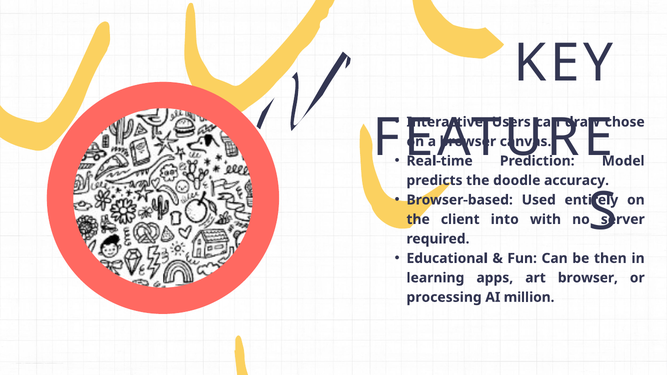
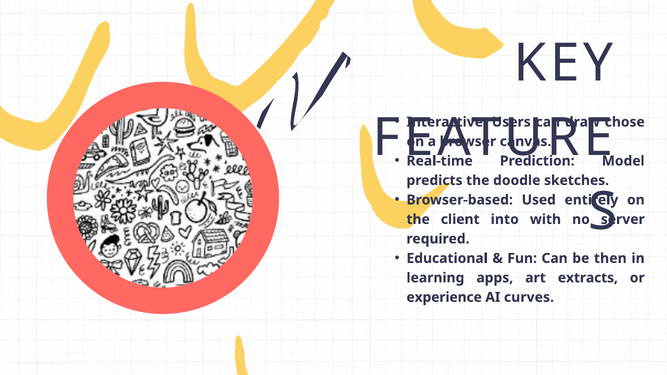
accuracy: accuracy -> sketches
art browser: browser -> extracts
processing: processing -> experience
million: million -> curves
